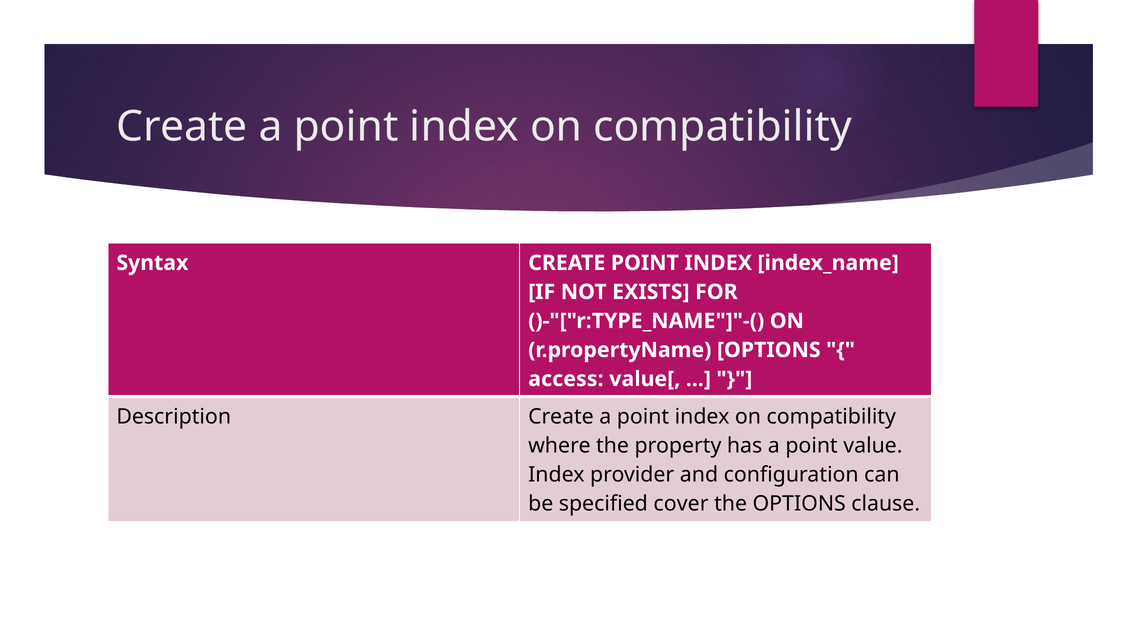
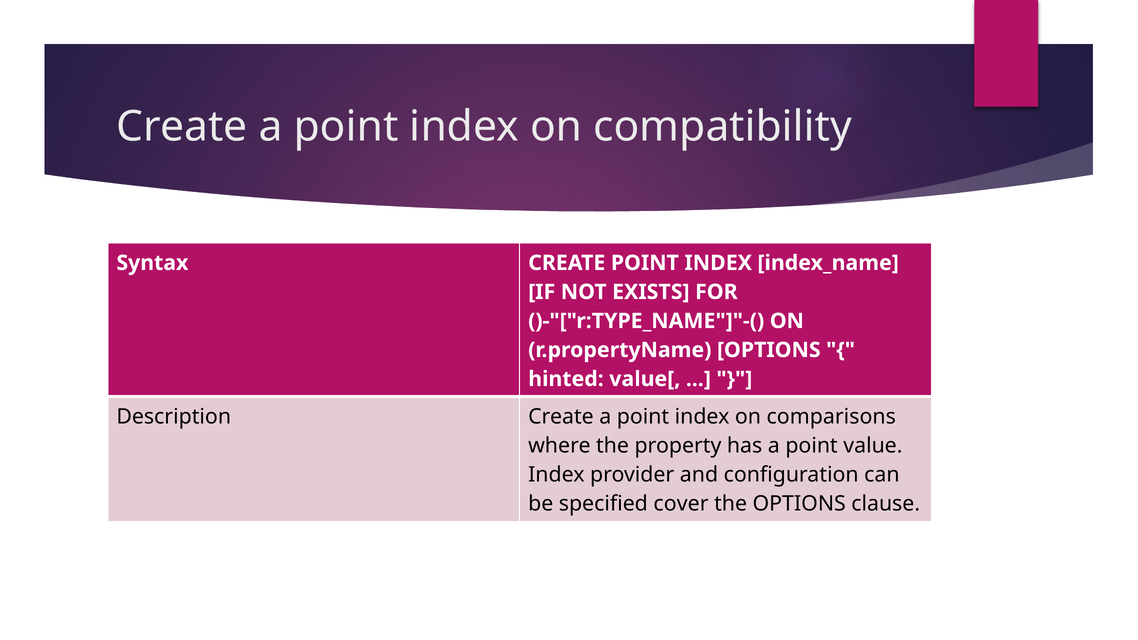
access: access -> hinted
compatibility at (831, 417): compatibility -> comparisons
